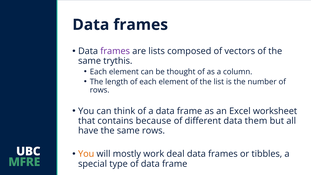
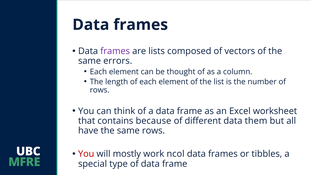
trythis: trythis -> errors
You at (86, 154) colour: orange -> red
deal: deal -> ncol
